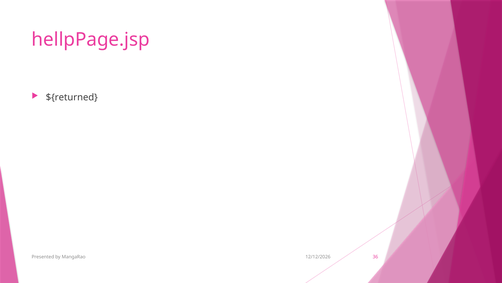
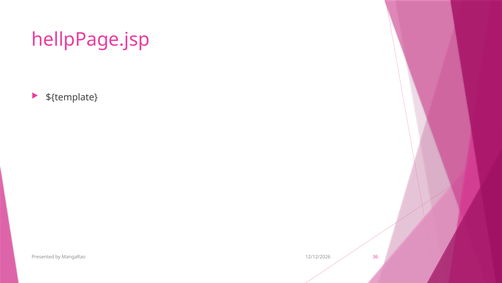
${returned: ${returned -> ${template
